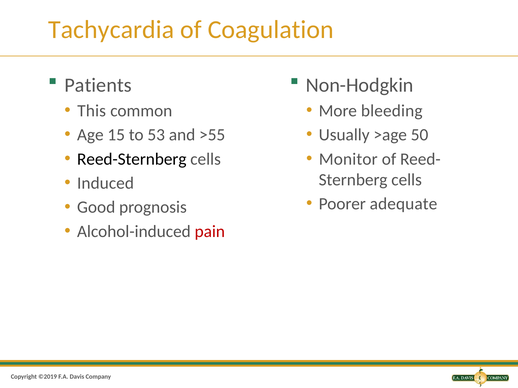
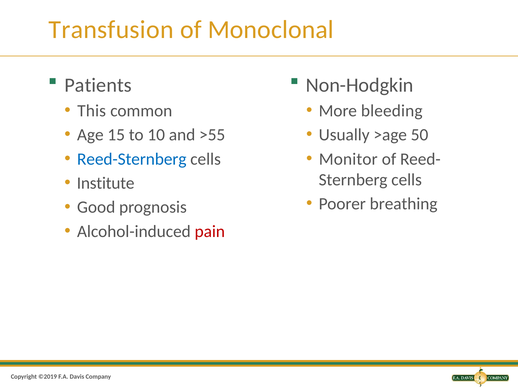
Tachycardia: Tachycardia -> Transfusion
Coagulation: Coagulation -> Monoclonal
53: 53 -> 10
Reed-Sternberg colour: black -> blue
Induced: Induced -> Institute
adequate: adequate -> breathing
